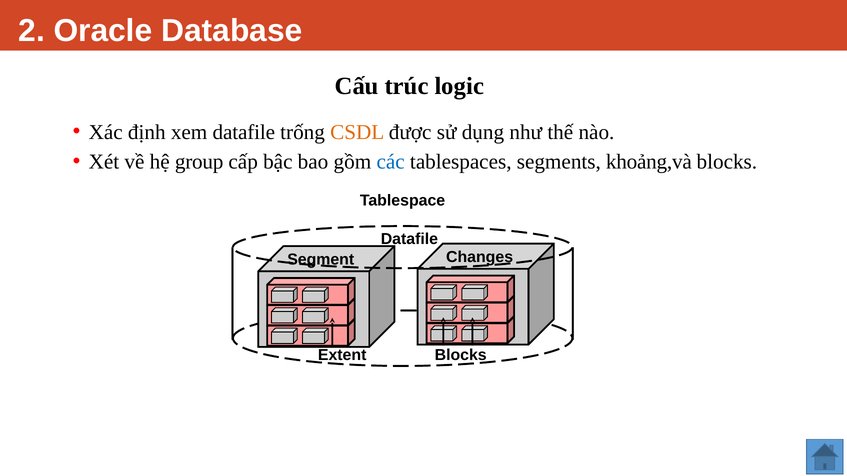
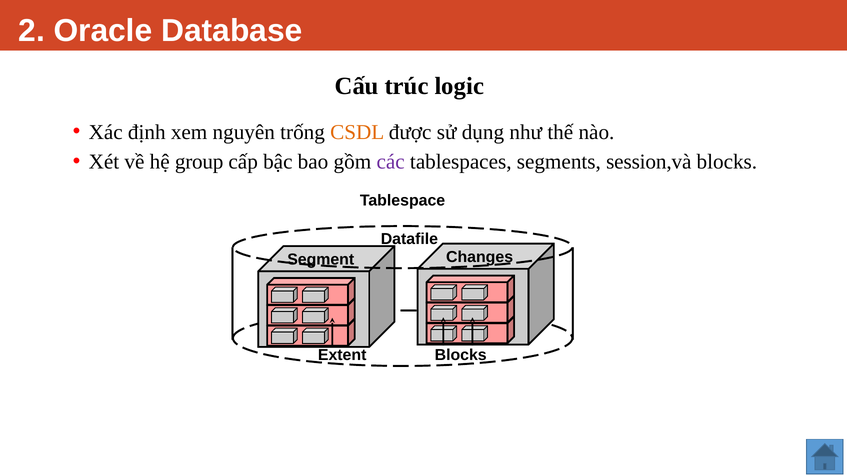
xem datafile: datafile -> nguyên
các colour: blue -> purple
khoảng,và: khoảng,và -> session,và
